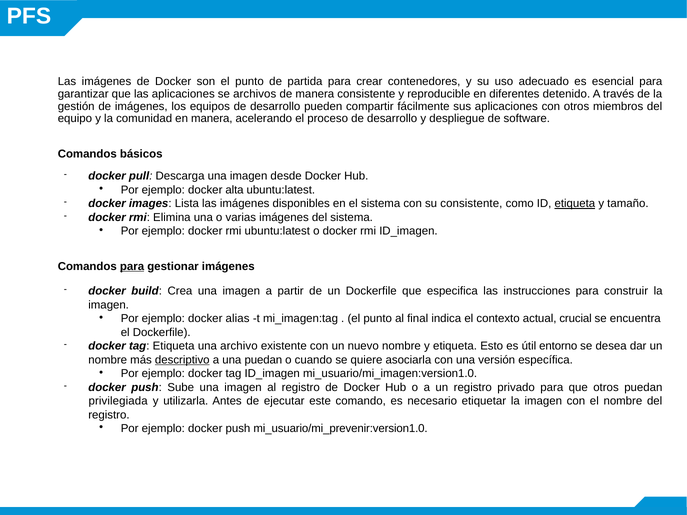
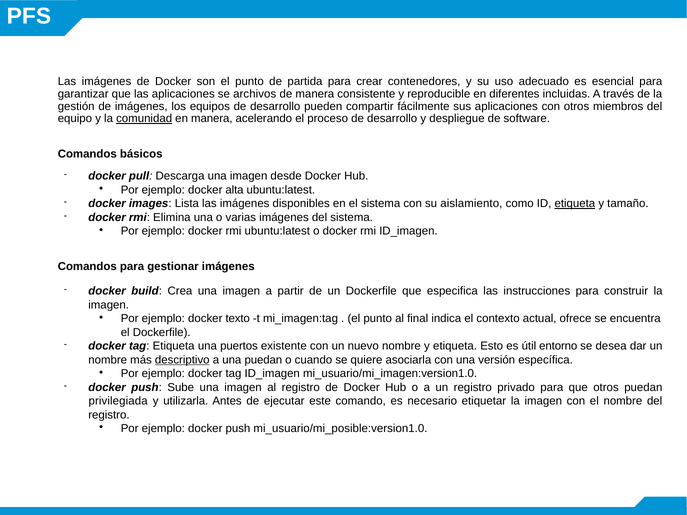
detenido: detenido -> incluidas
comunidad underline: none -> present
su consistente: consistente -> aislamiento
para at (132, 267) underline: present -> none
alias: alias -> texto
crucial: crucial -> ofrece
archivo: archivo -> puertos
mi_usuario/mi_prevenir:version1.0: mi_usuario/mi_prevenir:version1.0 -> mi_usuario/mi_posible:version1.0
